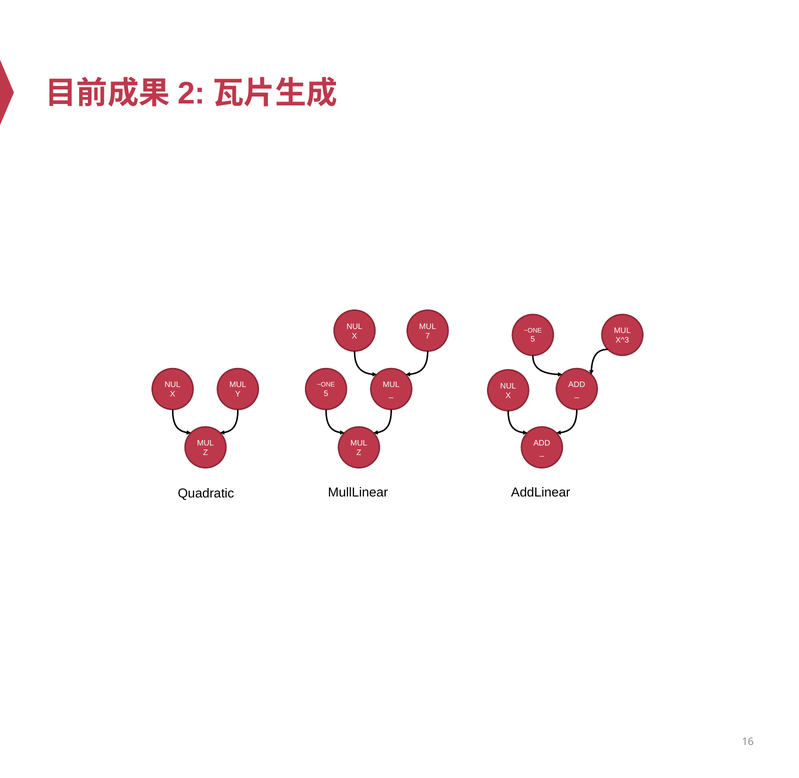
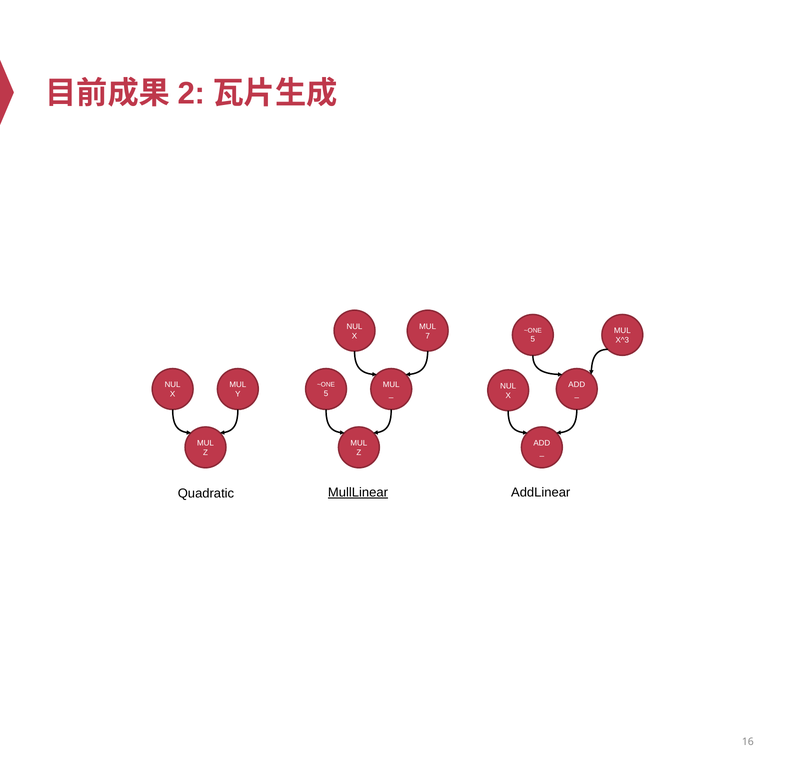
MullLinear underline: none -> present
